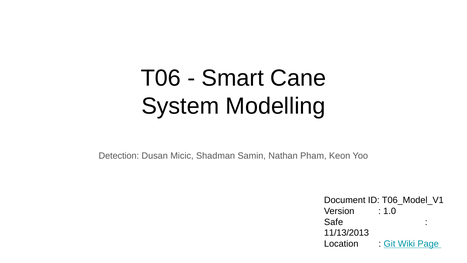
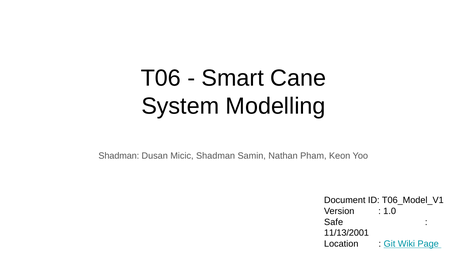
Detection at (119, 156): Detection -> Shadman
11/13/2013: 11/13/2013 -> 11/13/2001
